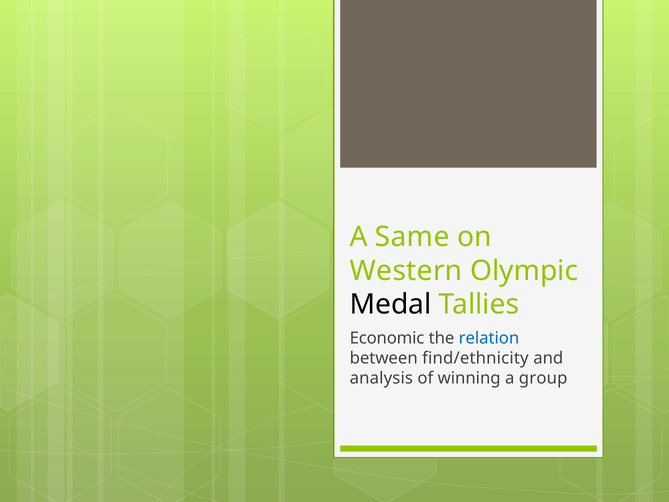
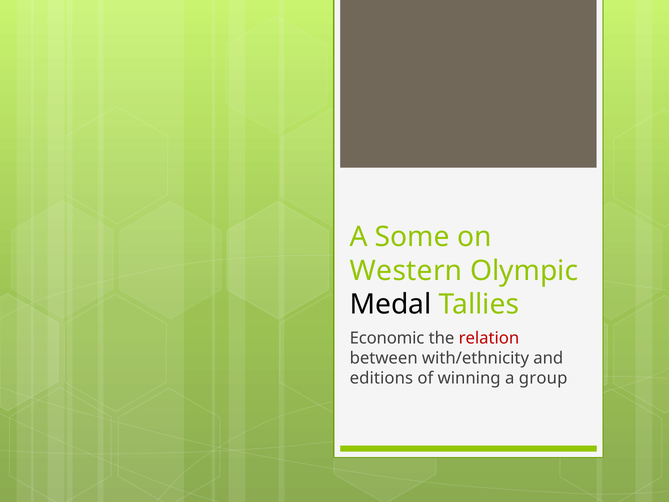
Same: Same -> Some
relation colour: blue -> red
find/ethnicity: find/ethnicity -> with/ethnicity
analysis: analysis -> editions
